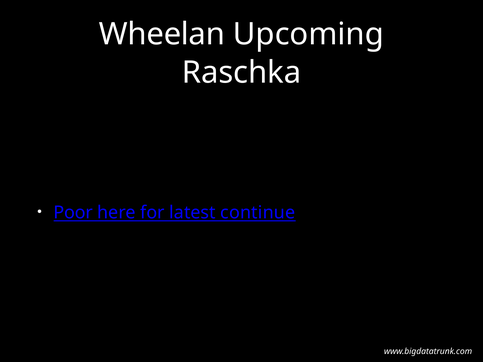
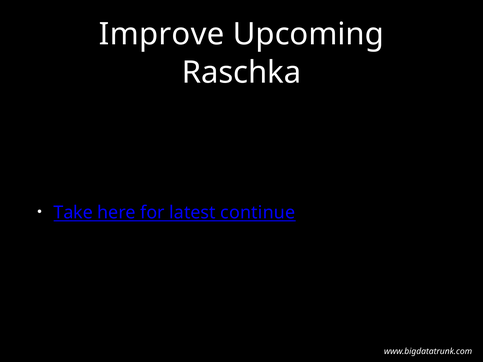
Wheelan: Wheelan -> Improve
Poor: Poor -> Take
